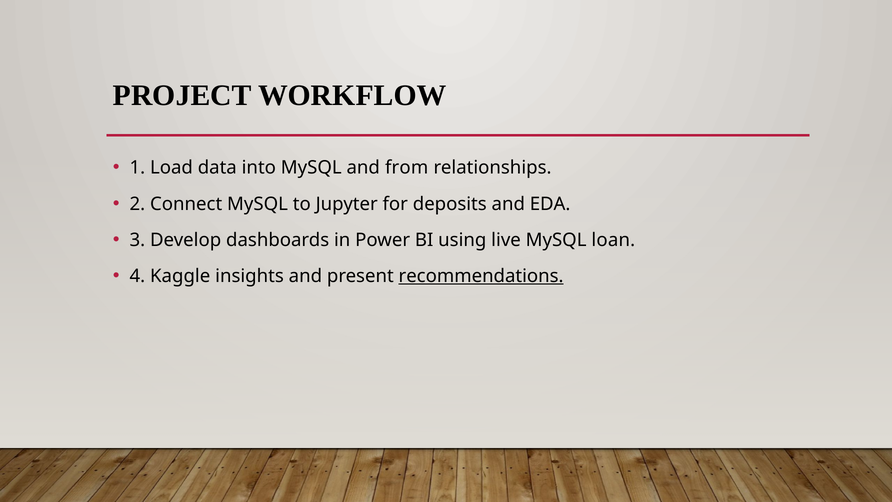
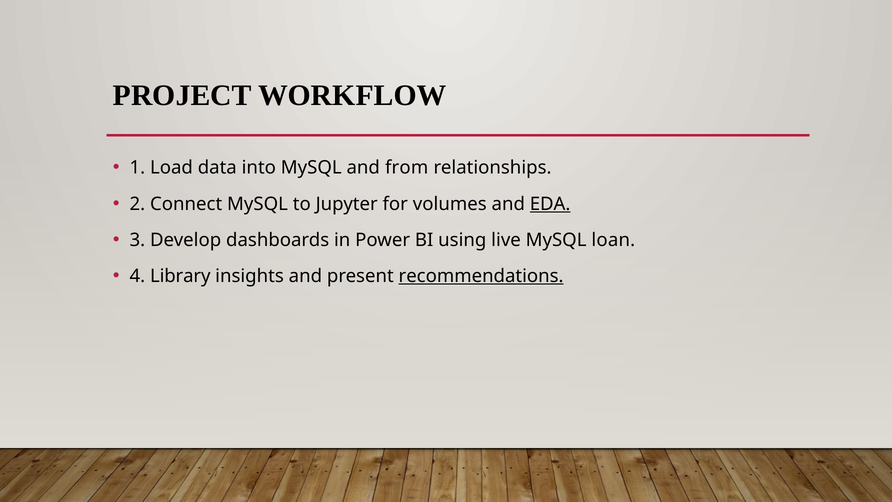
deposits: deposits -> volumes
EDA underline: none -> present
Kaggle: Kaggle -> Library
